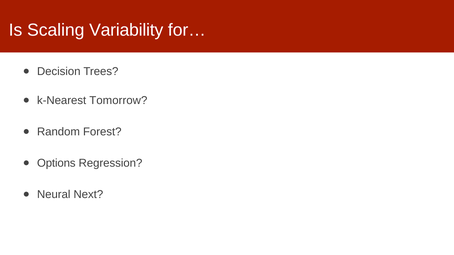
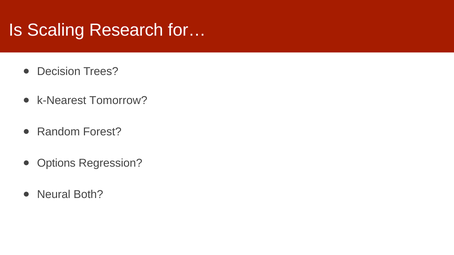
Variability: Variability -> Research
Next: Next -> Both
